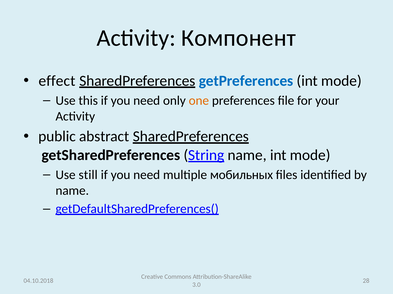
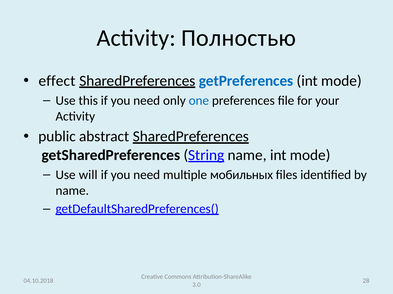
Компонент: Компонент -> Полностью
one colour: orange -> blue
still: still -> will
